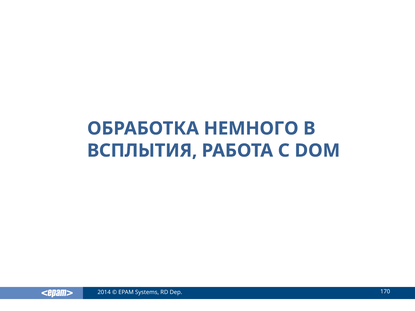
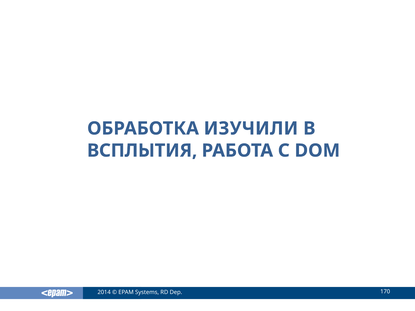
НЕМНОГО: НЕМНОГО -> ИЗУЧИЛИ
